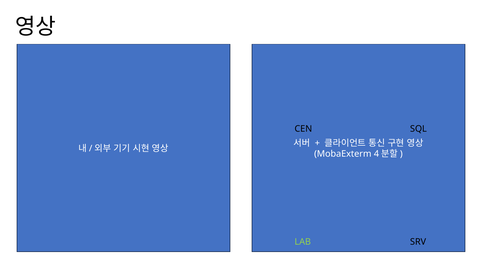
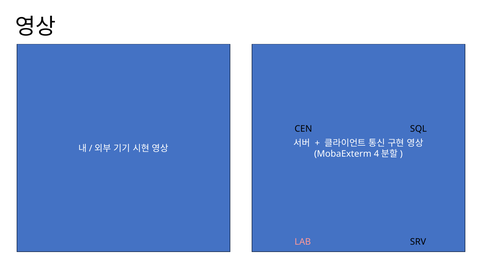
LAB colour: light green -> pink
